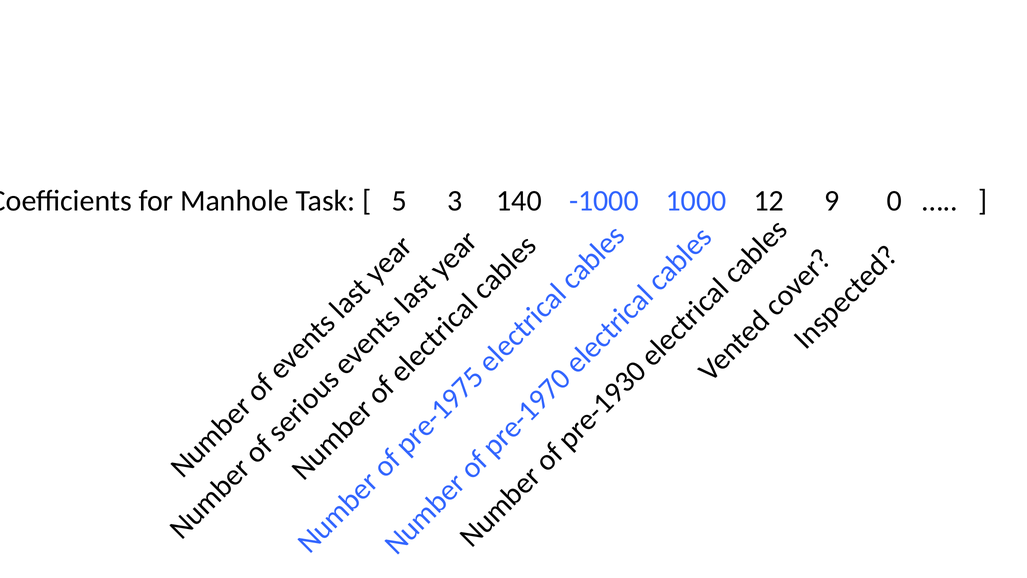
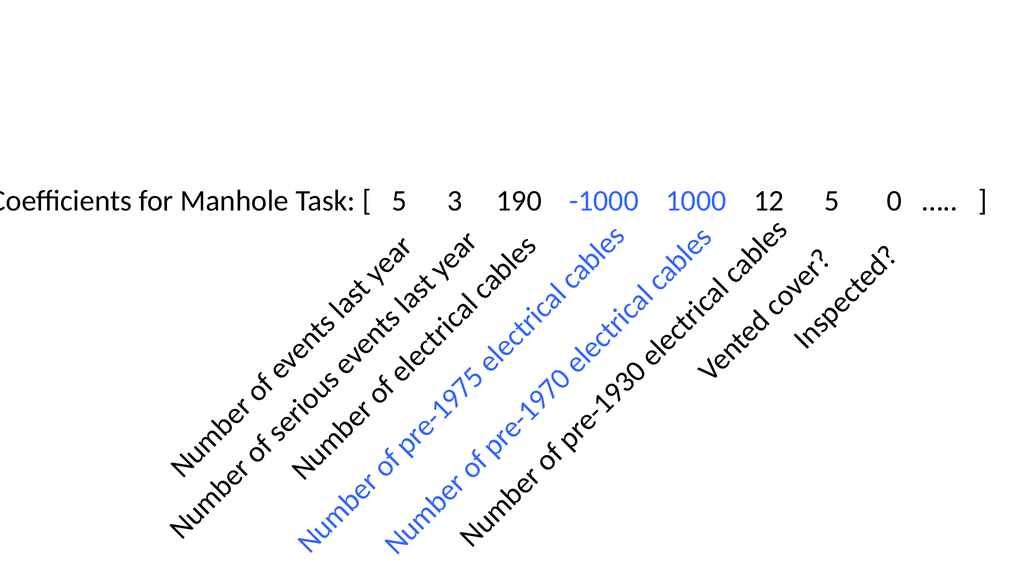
140: 140 -> 190
12 9: 9 -> 5
